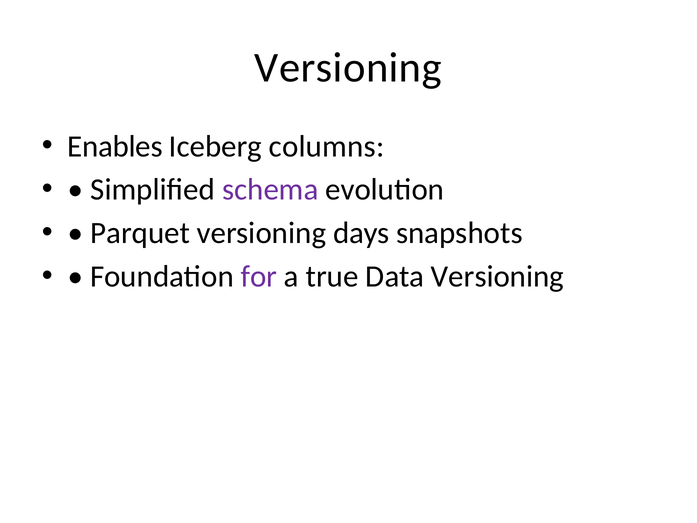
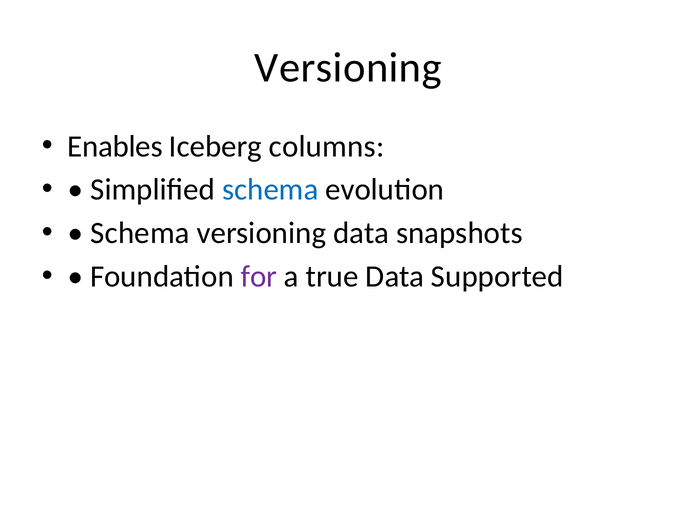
schema at (270, 190) colour: purple -> blue
Parquet at (140, 233): Parquet -> Schema
versioning days: days -> data
Data Versioning: Versioning -> Supported
